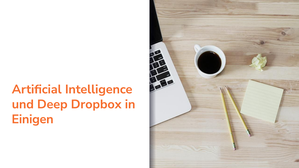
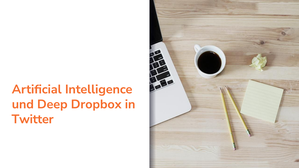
Einigen: Einigen -> Twitter
